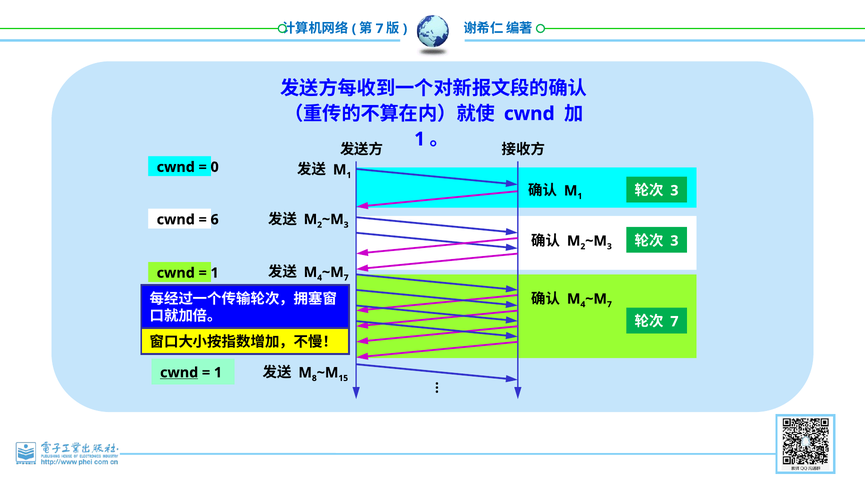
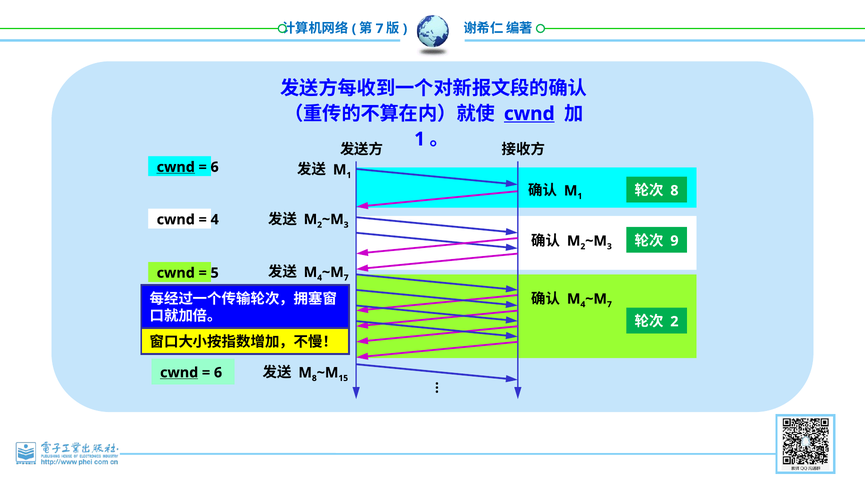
cwnd at (529, 114) underline: none -> present
cwnd at (176, 167) underline: none -> present
0 at (215, 167): 0 -> 6
3 at (674, 191): 3 -> 8
6 at (215, 220): 6 -> 4
3 at (674, 241): 3 -> 9
1 at (215, 273): 1 -> 5
7 at (674, 322): 7 -> 2
1 at (218, 373): 1 -> 6
